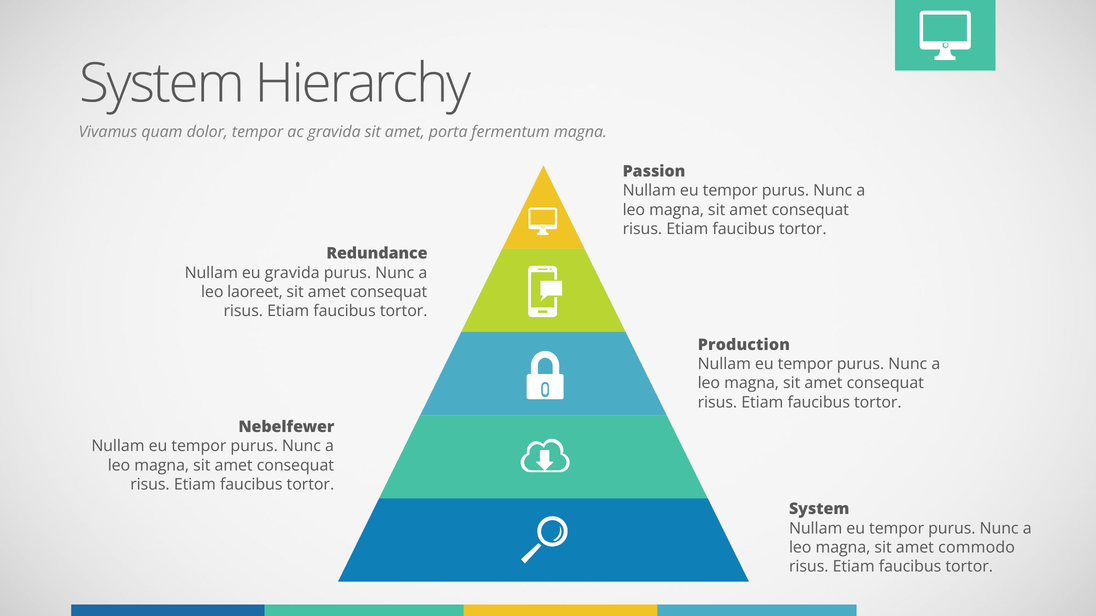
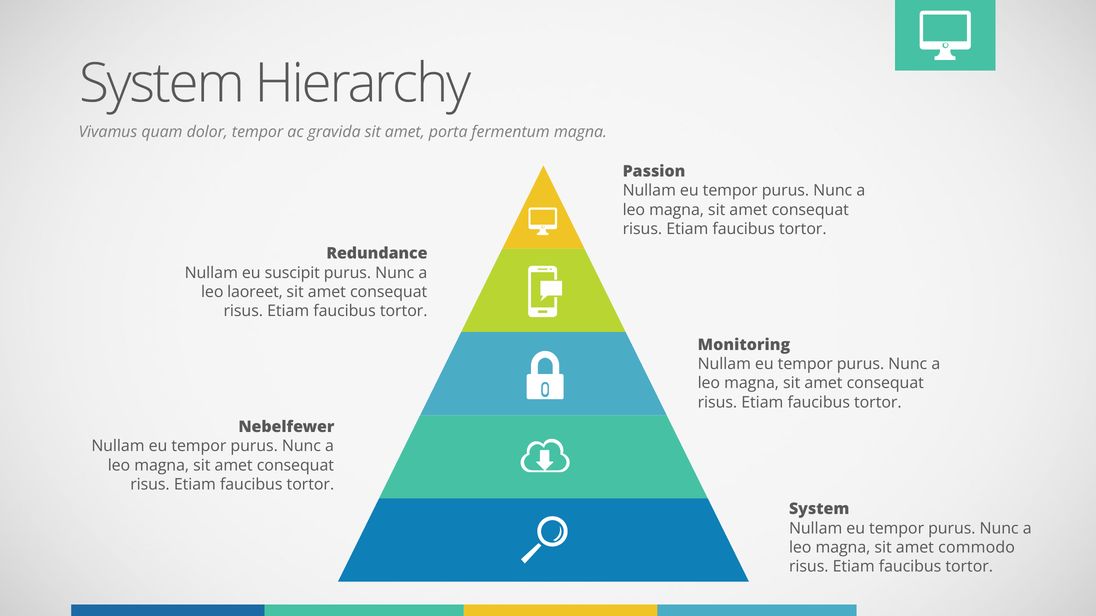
eu gravida: gravida -> suscipit
Production: Production -> Monitoring
